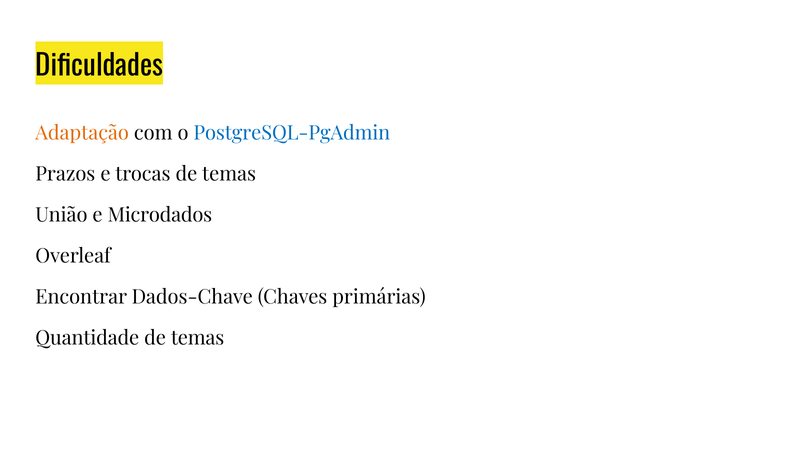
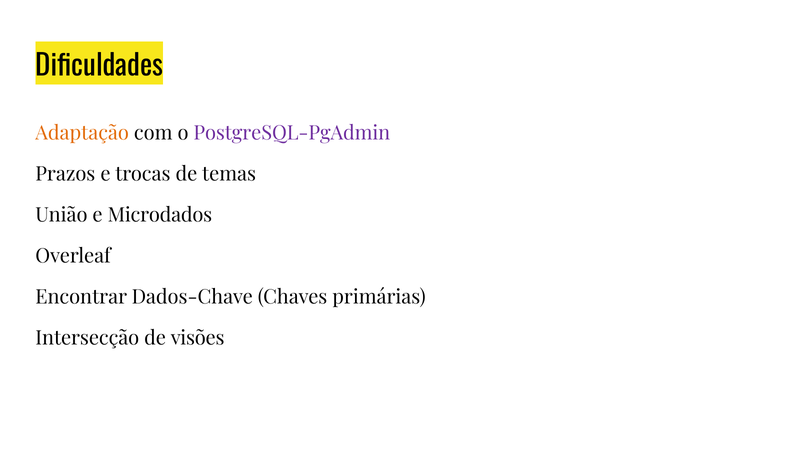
PostgreSQL-PgAdmin colour: blue -> purple
Quantidade: Quantidade -> Intersecção
temas at (198, 338): temas -> visões
